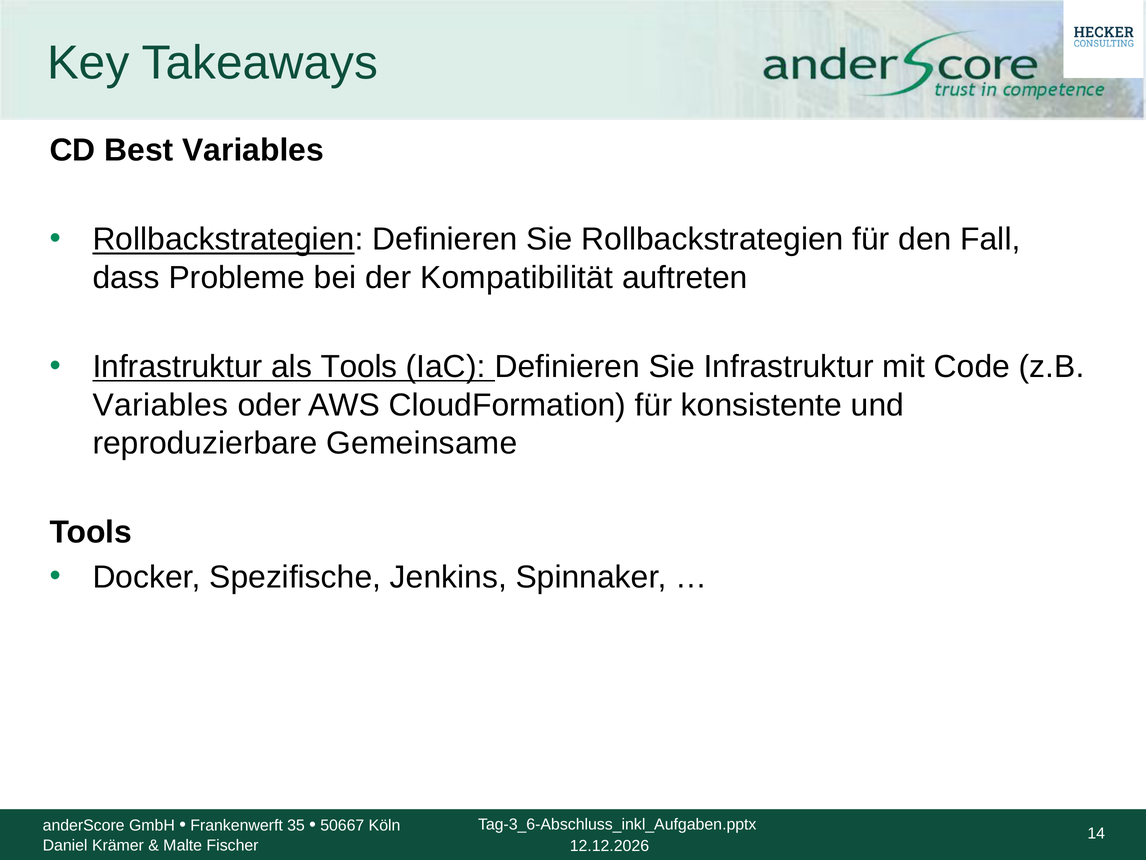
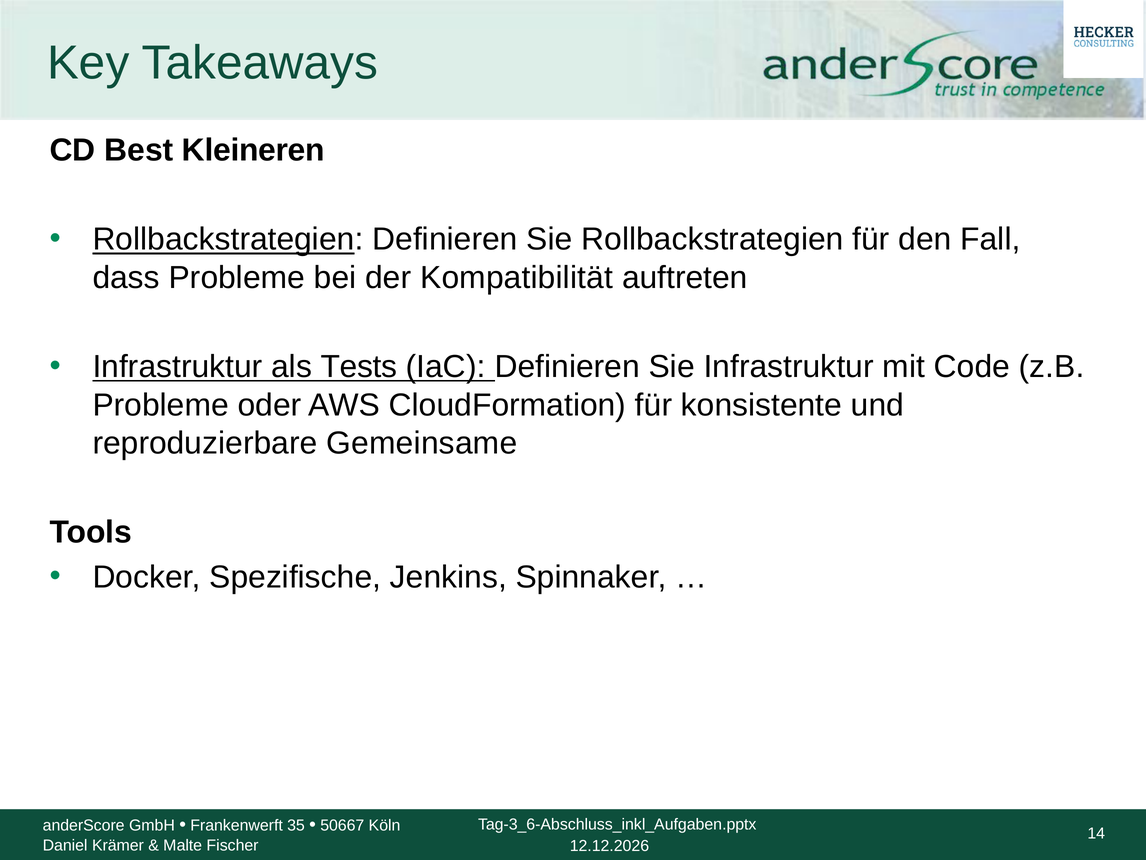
Best Variables: Variables -> Kleineren
als Tools: Tools -> Tests
Variables at (160, 405): Variables -> Probleme
